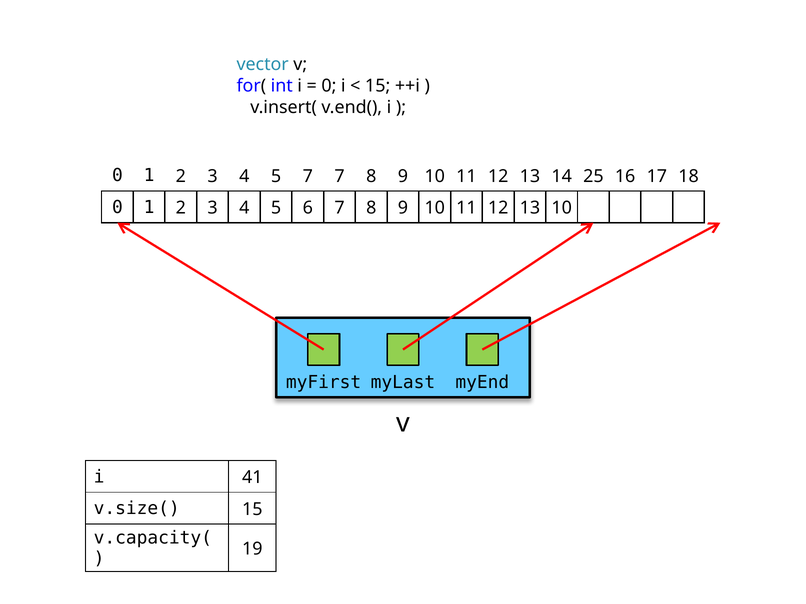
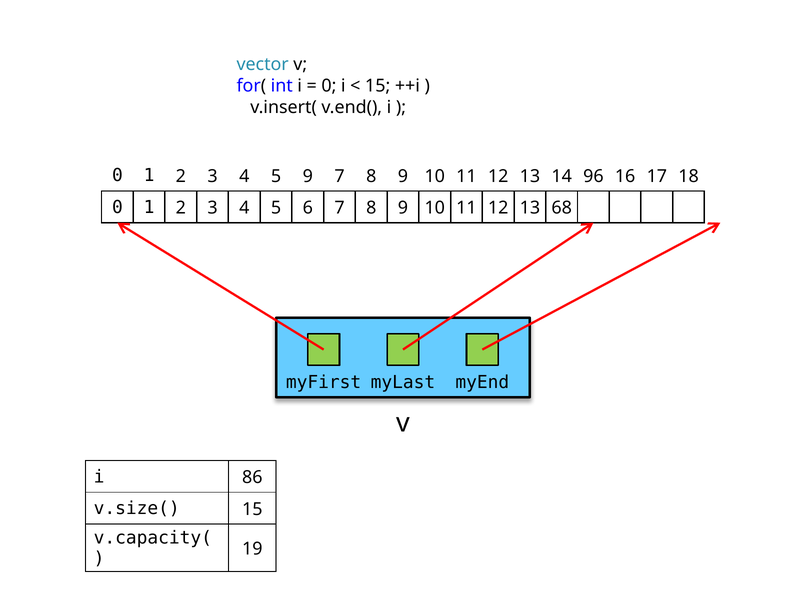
5 7: 7 -> 9
25: 25 -> 96
13 10: 10 -> 68
41: 41 -> 86
